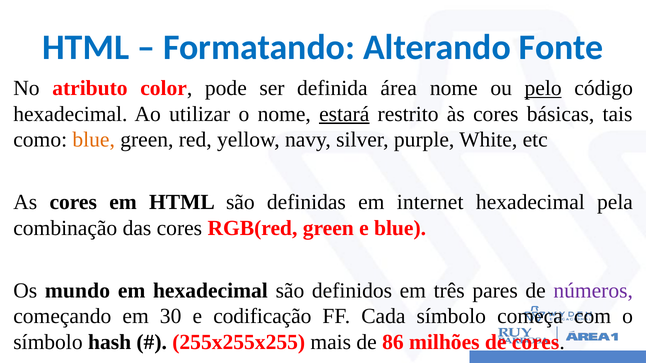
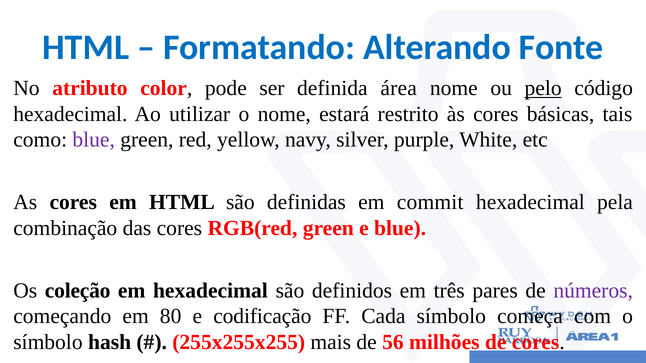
estará underline: present -> none
blue at (94, 140) colour: orange -> purple
internet: internet -> commit
mundo: mundo -> coleção
30: 30 -> 80
86: 86 -> 56
